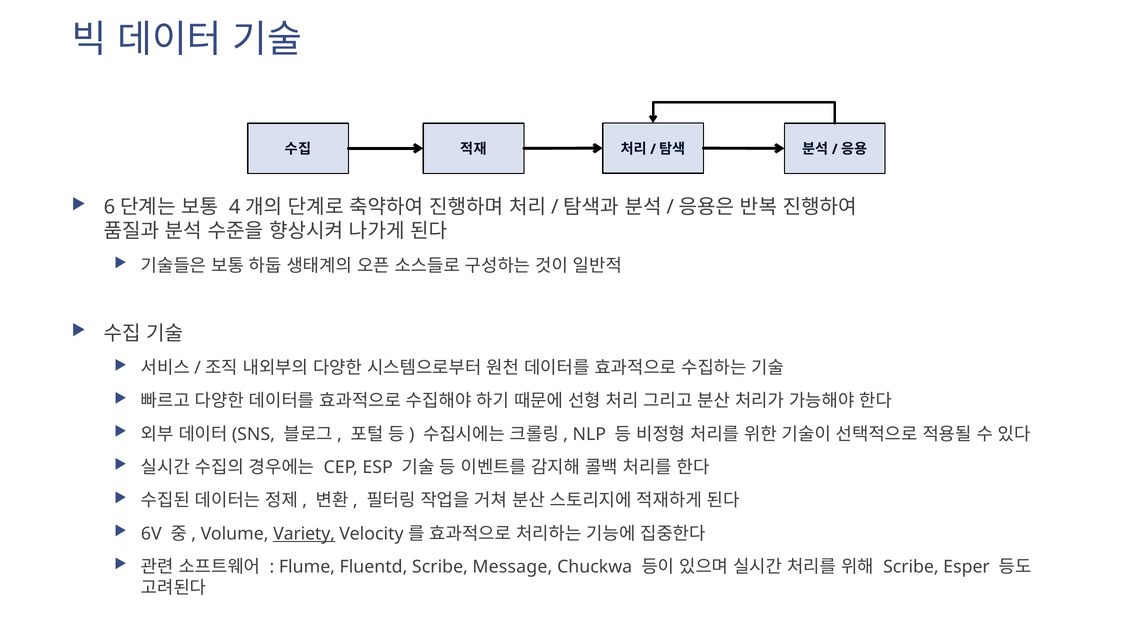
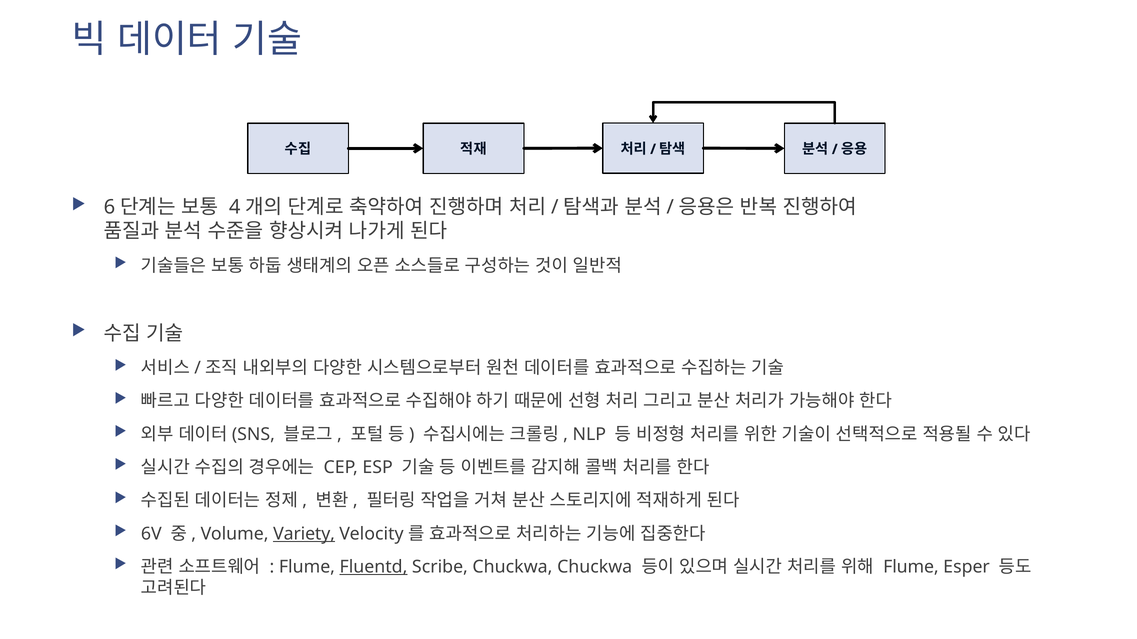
Fluentd underline: none -> present
Scribe Message: Message -> Chuckwa
Scribe at (911, 567): Scribe -> Flume
